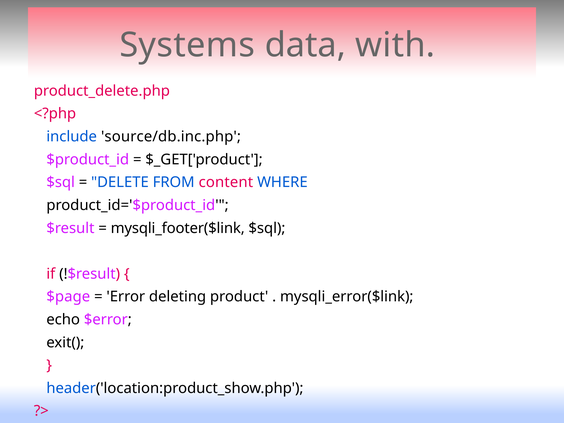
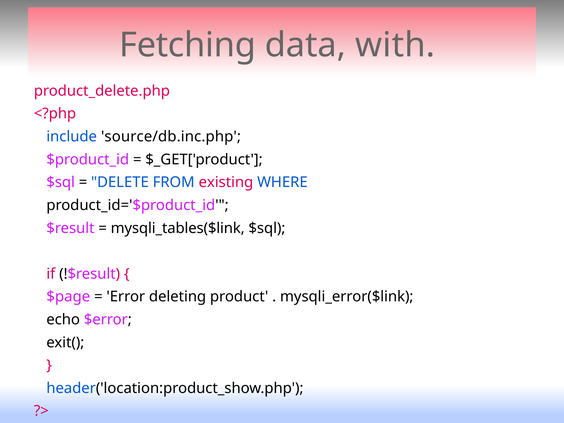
Systems: Systems -> Fetching
content: content -> existing
mysqli_footer($link: mysqli_footer($link -> mysqli_tables($link
